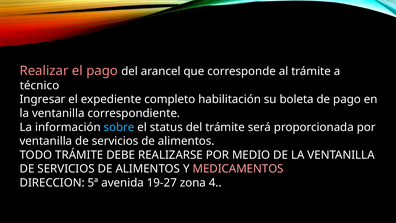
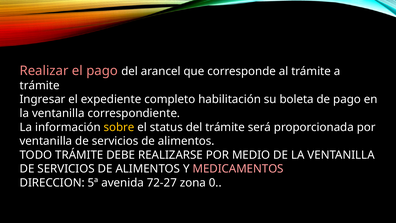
técnico at (40, 85): técnico -> trámite
sobre colour: light blue -> yellow
19-27: 19-27 -> 72-27
4: 4 -> 0
